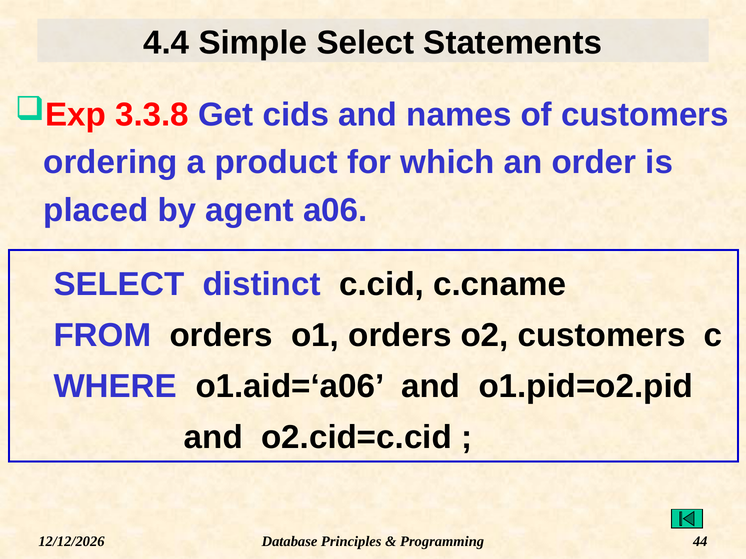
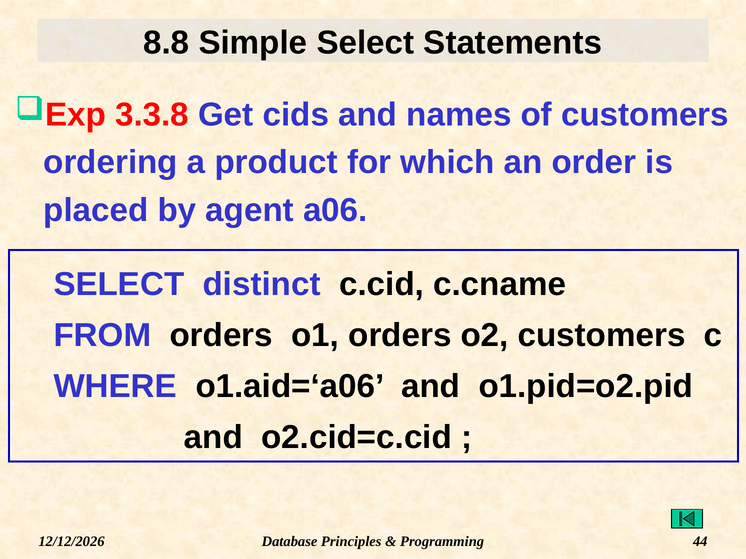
4.4: 4.4 -> 8.8
